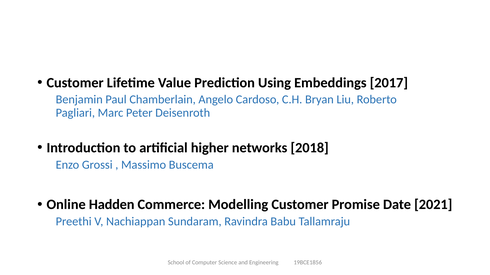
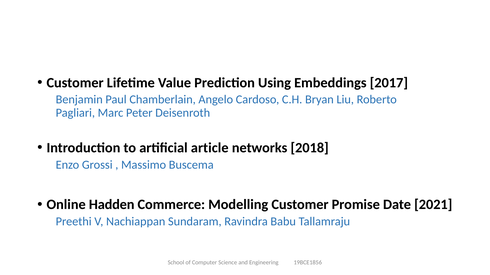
higher: higher -> article
